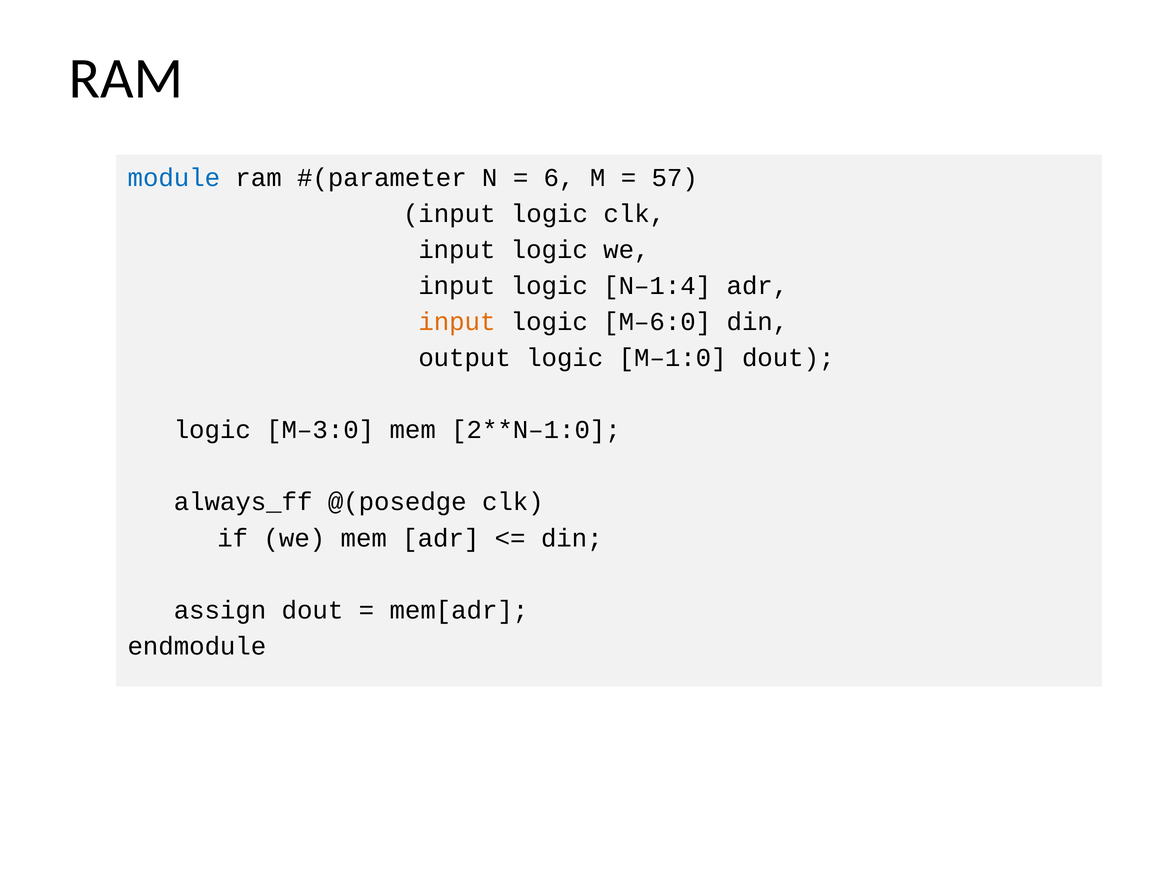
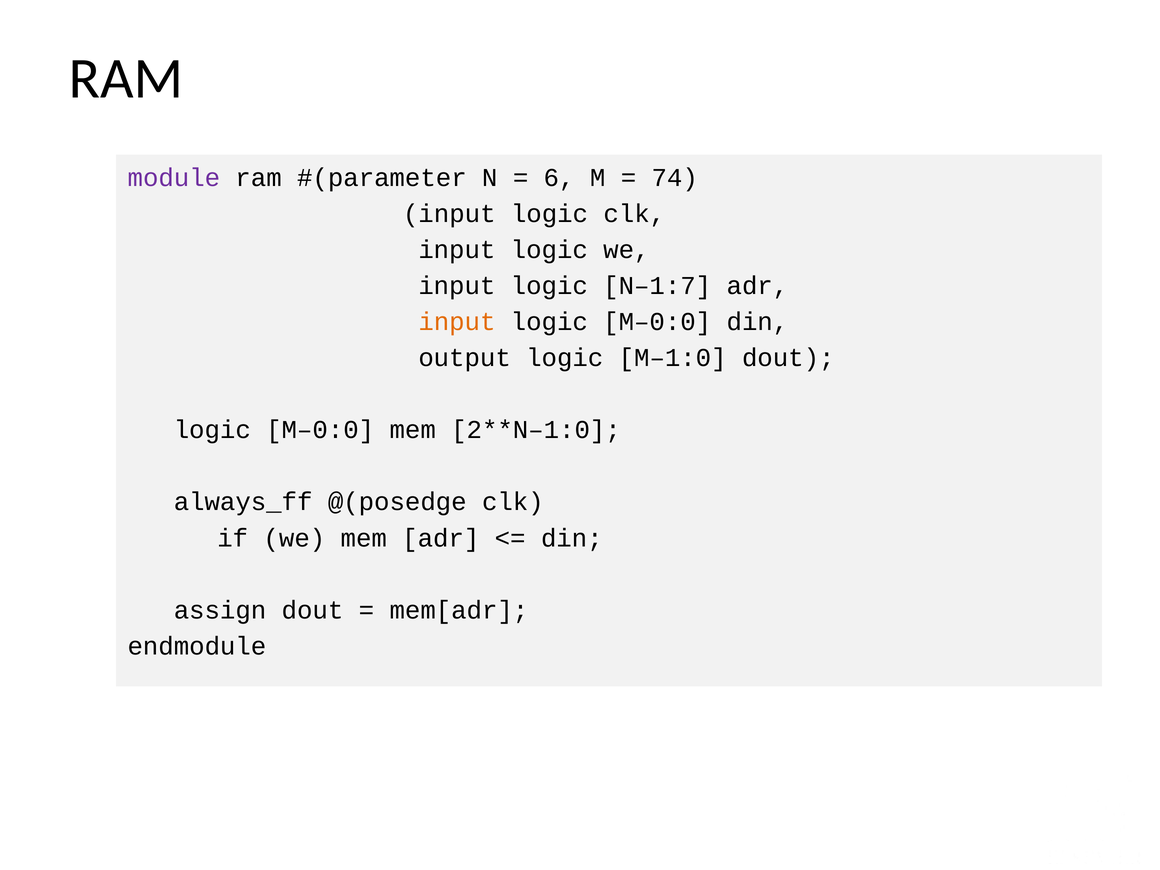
module colour: blue -> purple
57: 57 -> 74
N–1:4: N–1:4 -> N–1:7
M–6:0 at (657, 322): M–6:0 -> M–0:0
M–3:0 at (320, 430): M–3:0 -> M–0:0
